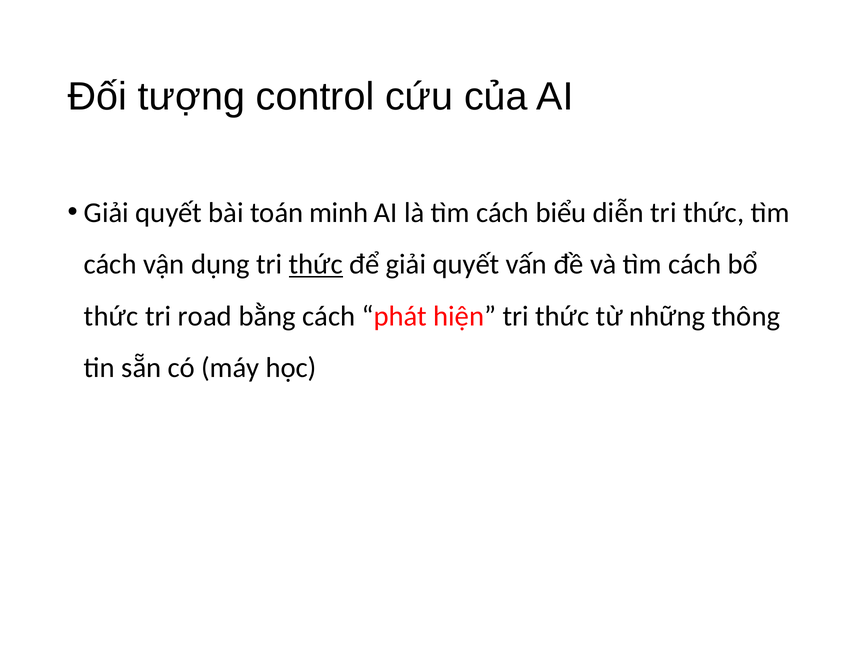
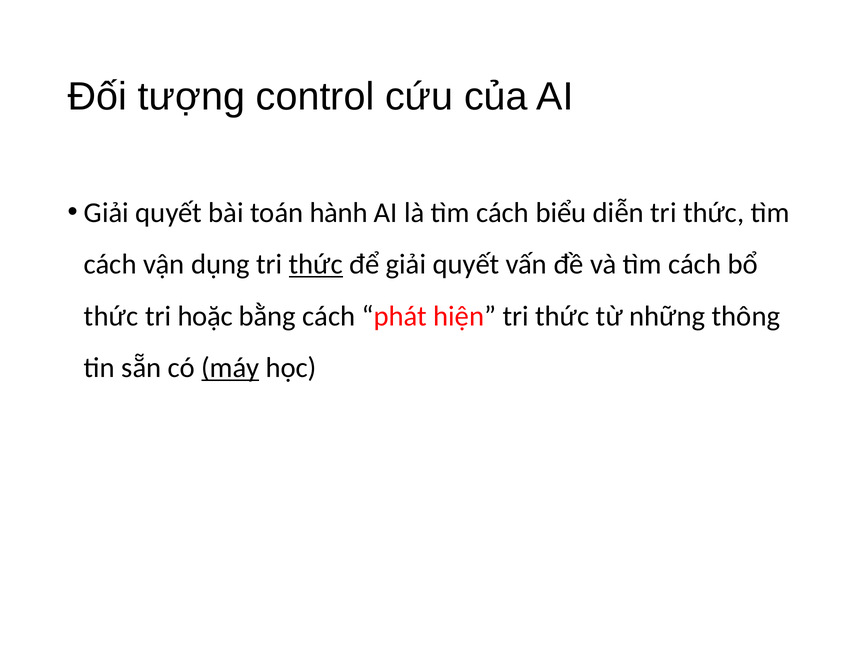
minh: minh -> hành
road: road -> hoặc
máy underline: none -> present
